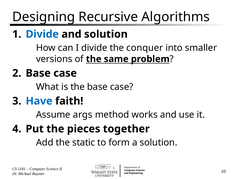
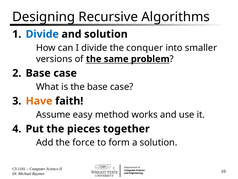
Have colour: blue -> orange
args: args -> easy
static: static -> force
